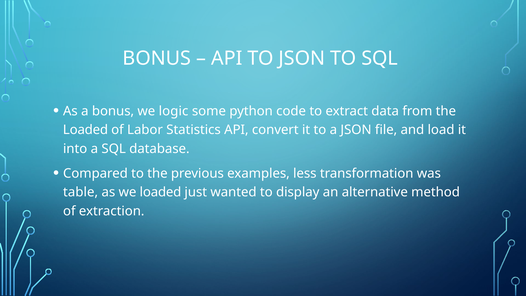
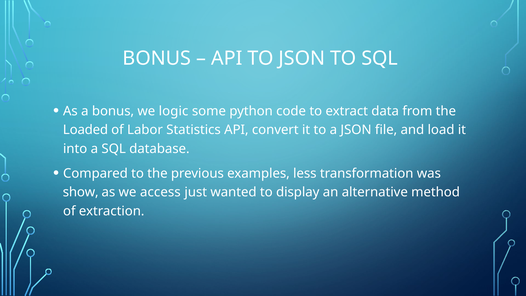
table: table -> show
we loaded: loaded -> access
